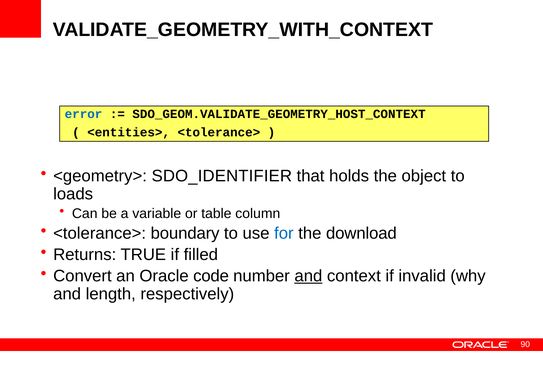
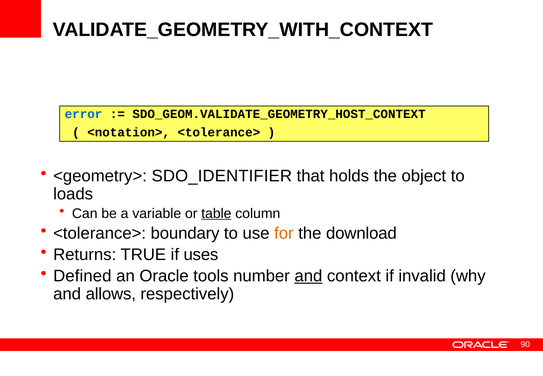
<entities>: <entities> -> <notation>
table underline: none -> present
for colour: blue -> orange
filled: filled -> uses
Convert: Convert -> Defined
code: code -> tools
length: length -> allows
